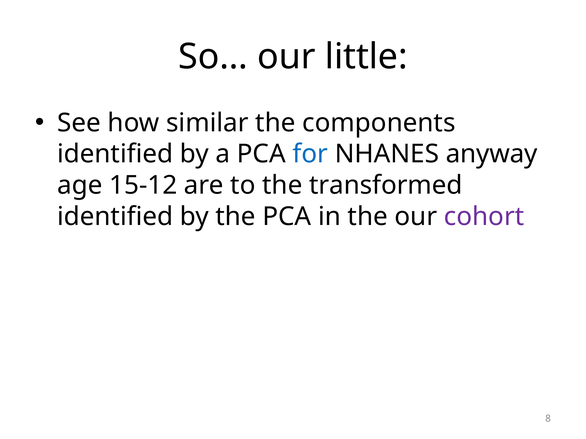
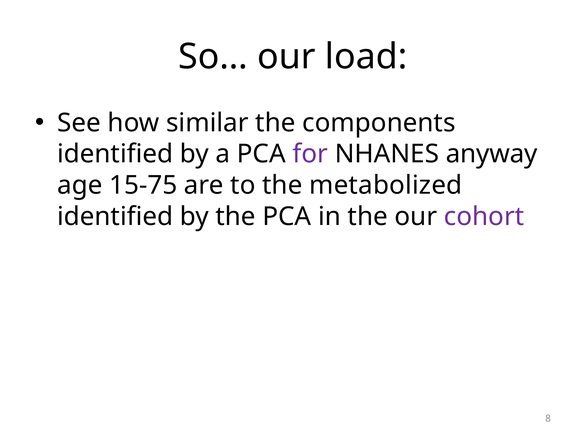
little: little -> load
for colour: blue -> purple
15-12: 15-12 -> 15-75
transformed: transformed -> metabolized
